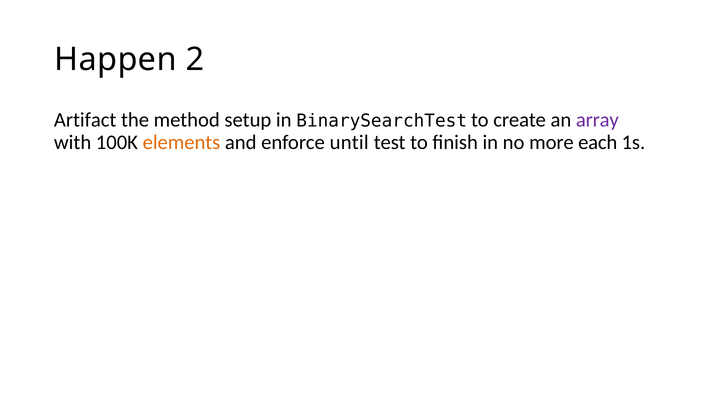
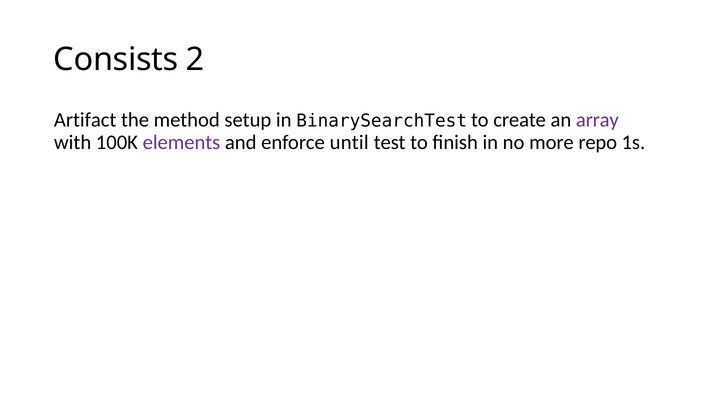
Happen: Happen -> Consists
elements colour: orange -> purple
each: each -> repo
